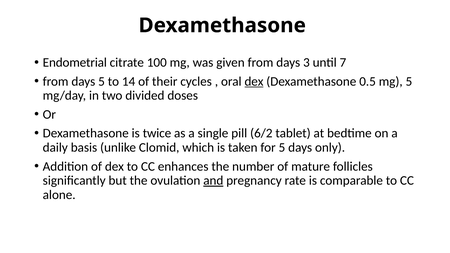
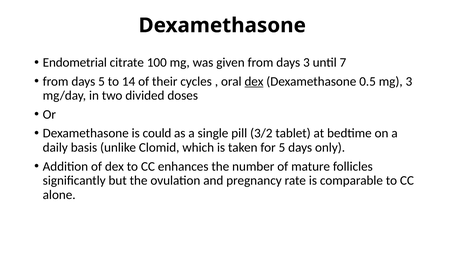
mg 5: 5 -> 3
twice: twice -> could
6/2: 6/2 -> 3/2
and underline: present -> none
